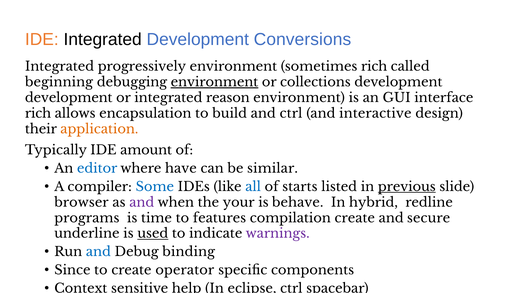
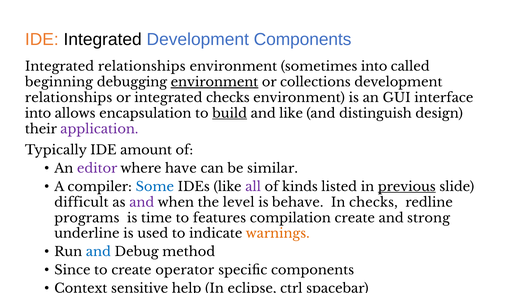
Development Conversions: Conversions -> Components
Integrated progressively: progressively -> relationships
sometimes rich: rich -> into
development at (69, 98): development -> relationships
integrated reason: reason -> checks
rich at (38, 113): rich -> into
build underline: none -> present
and ctrl: ctrl -> like
interactive: interactive -> distinguish
application at (99, 129) colour: orange -> purple
editor colour: blue -> purple
all colour: blue -> purple
starts: starts -> kinds
browser: browser -> difficult
your: your -> level
In hybrid: hybrid -> checks
secure: secure -> strong
used underline: present -> none
warnings colour: purple -> orange
binding: binding -> method
